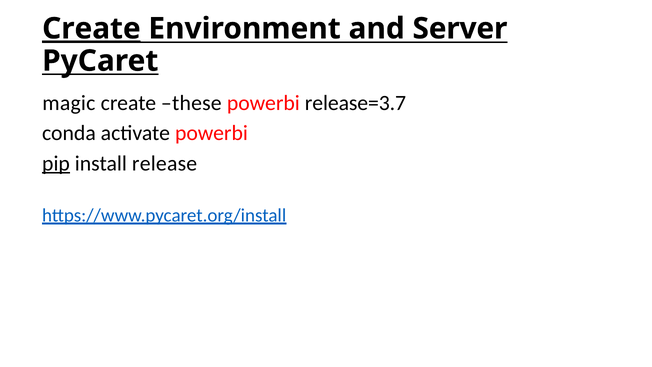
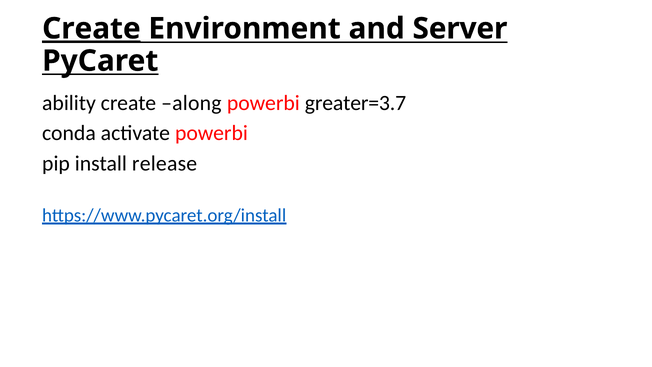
magic: magic -> ability
these: these -> along
release=3.7: release=3.7 -> greater=3.7
pip underline: present -> none
